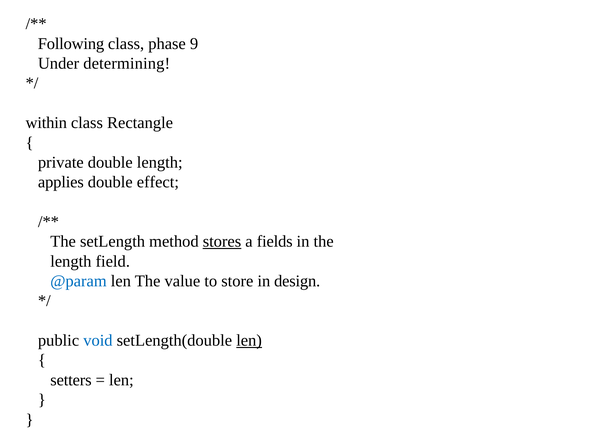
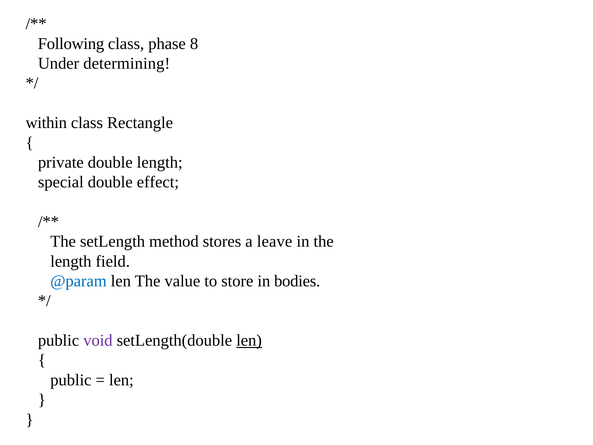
9: 9 -> 8
applies: applies -> special
stores underline: present -> none
fields: fields -> leave
design: design -> bodies
void colour: blue -> purple
setters at (71, 380): setters -> public
